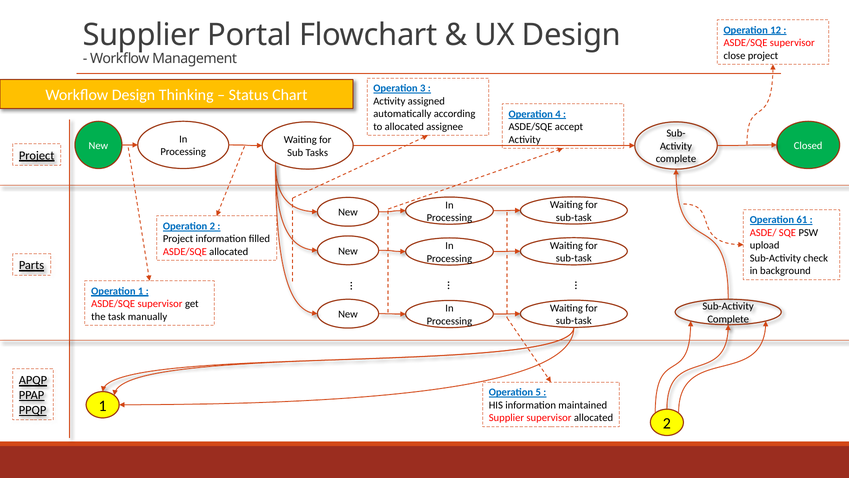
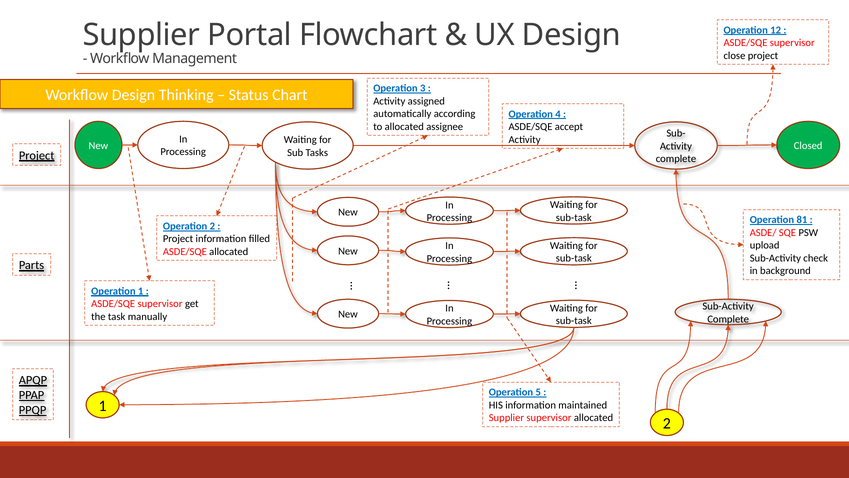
61: 61 -> 81
